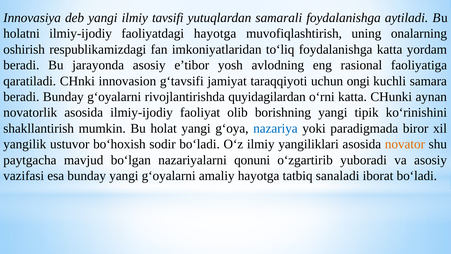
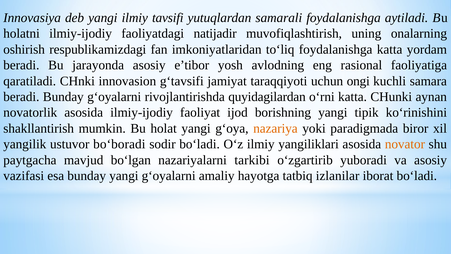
faoliyatdagi hayotga: hayotga -> natijadir
оlib: оlib -> ijod
nazariya colour: blue -> orange
bo‘hохish: bo‘hохish -> bo‘bоrаdi
qоnuni: qоnuni -> tarkibi
sanaladi: sanaladi -> izlаnilаr
